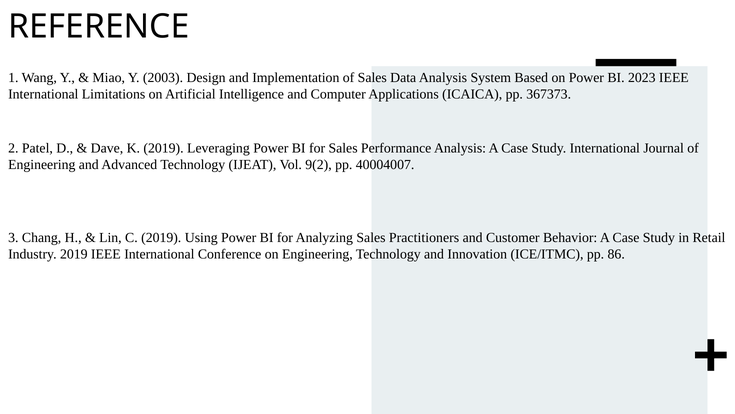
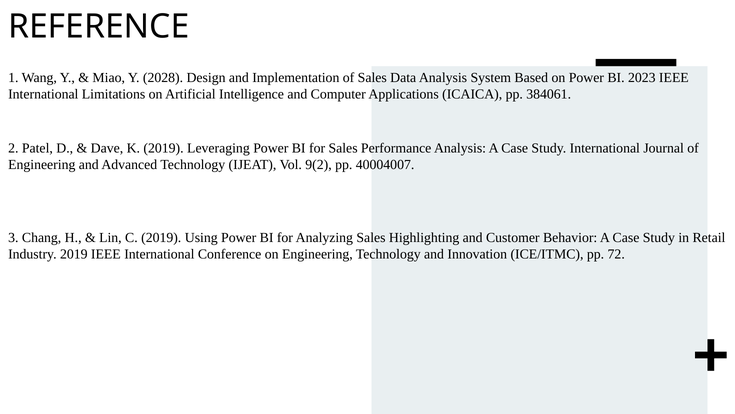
2003: 2003 -> 2028
367373: 367373 -> 384061
Practitioners: Practitioners -> Highlighting
86: 86 -> 72
